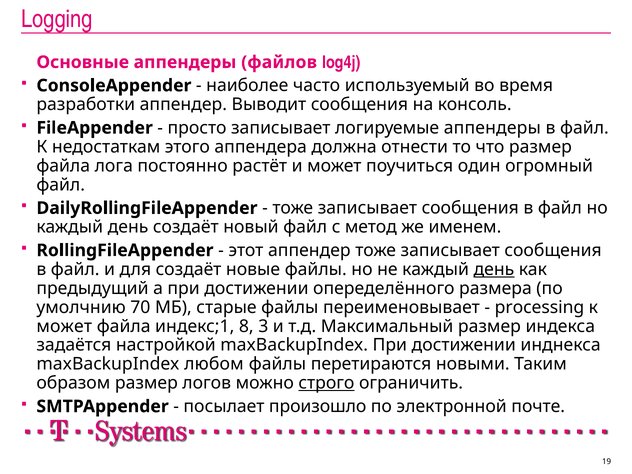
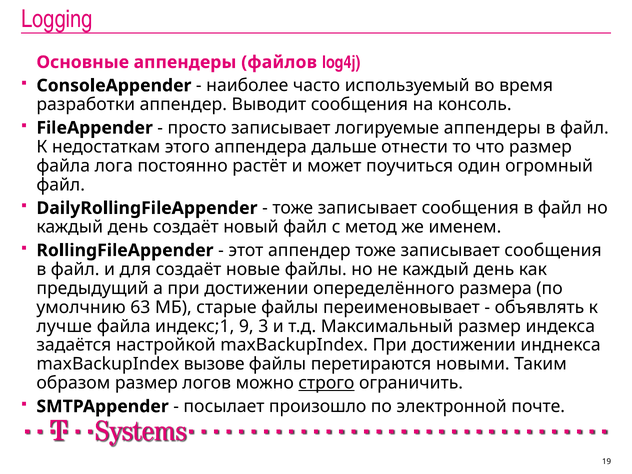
должна: должна -> дальше
день at (494, 269) underline: present -> none
70: 70 -> 63
processing: processing -> объявлять
может at (64, 326): может -> лучше
8: 8 -> 9
любом: любом -> вызове
